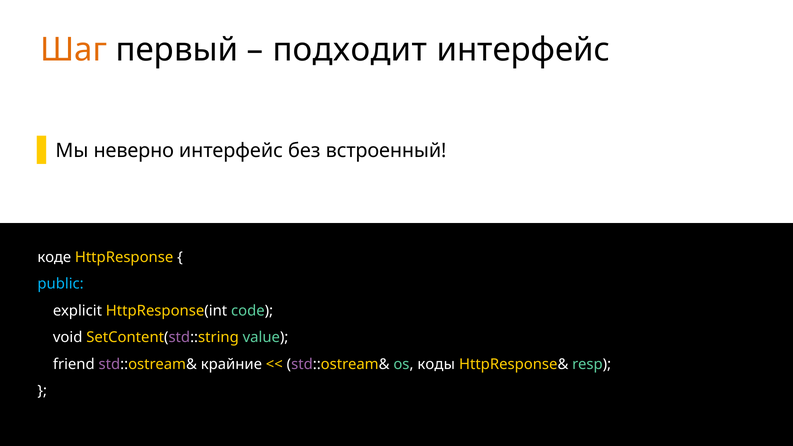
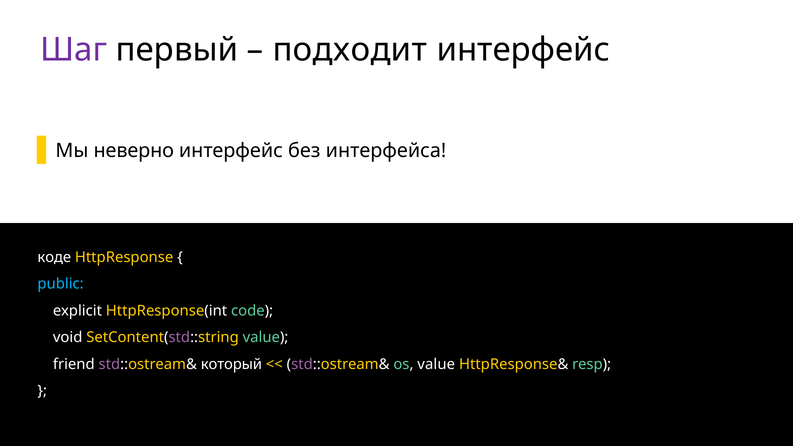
Шаг colour: orange -> purple
встроенный: встроенный -> интерфейса
крайние: крайние -> который
os коды: коды -> value
